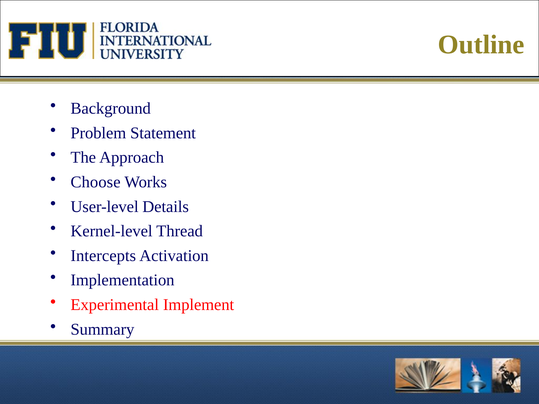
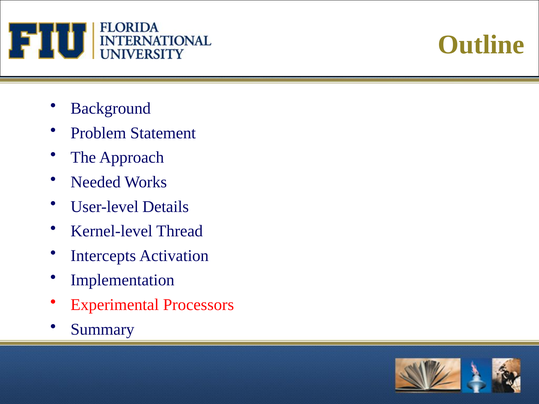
Choose: Choose -> Needed
Implement: Implement -> Processors
